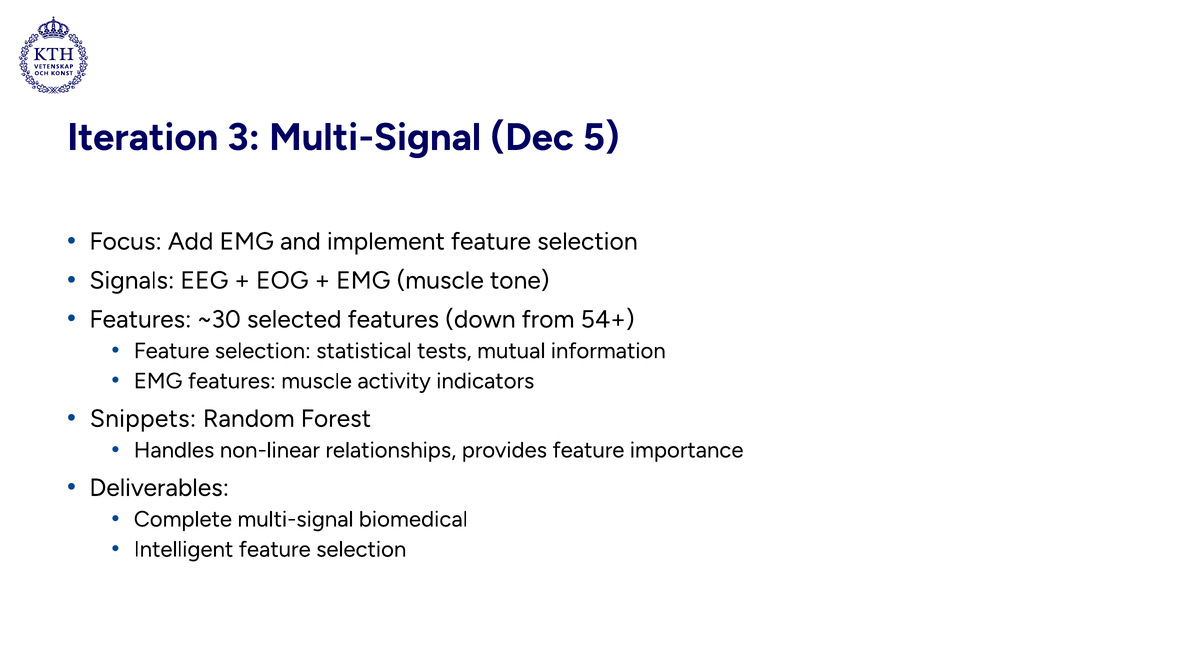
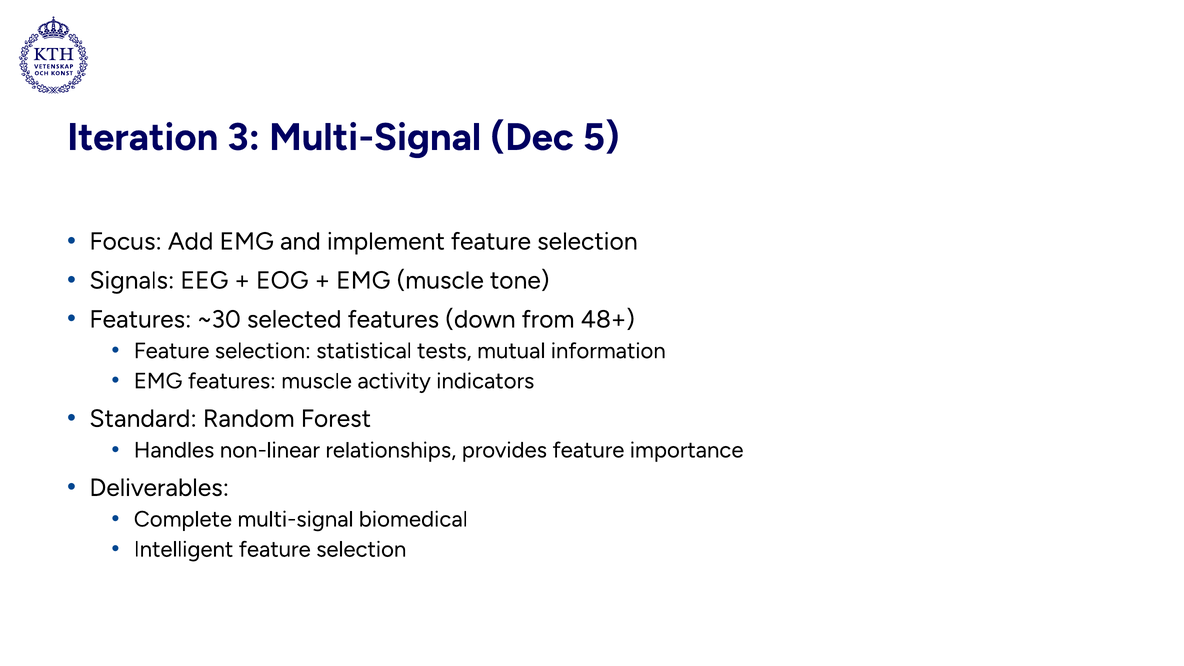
54+: 54+ -> 48+
Snippets: Snippets -> Standard
